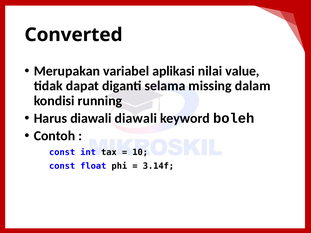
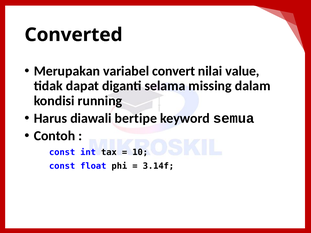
aplikasi: aplikasi -> convert
diawali diawali: diawali -> bertipe
boleh: boleh -> semua
